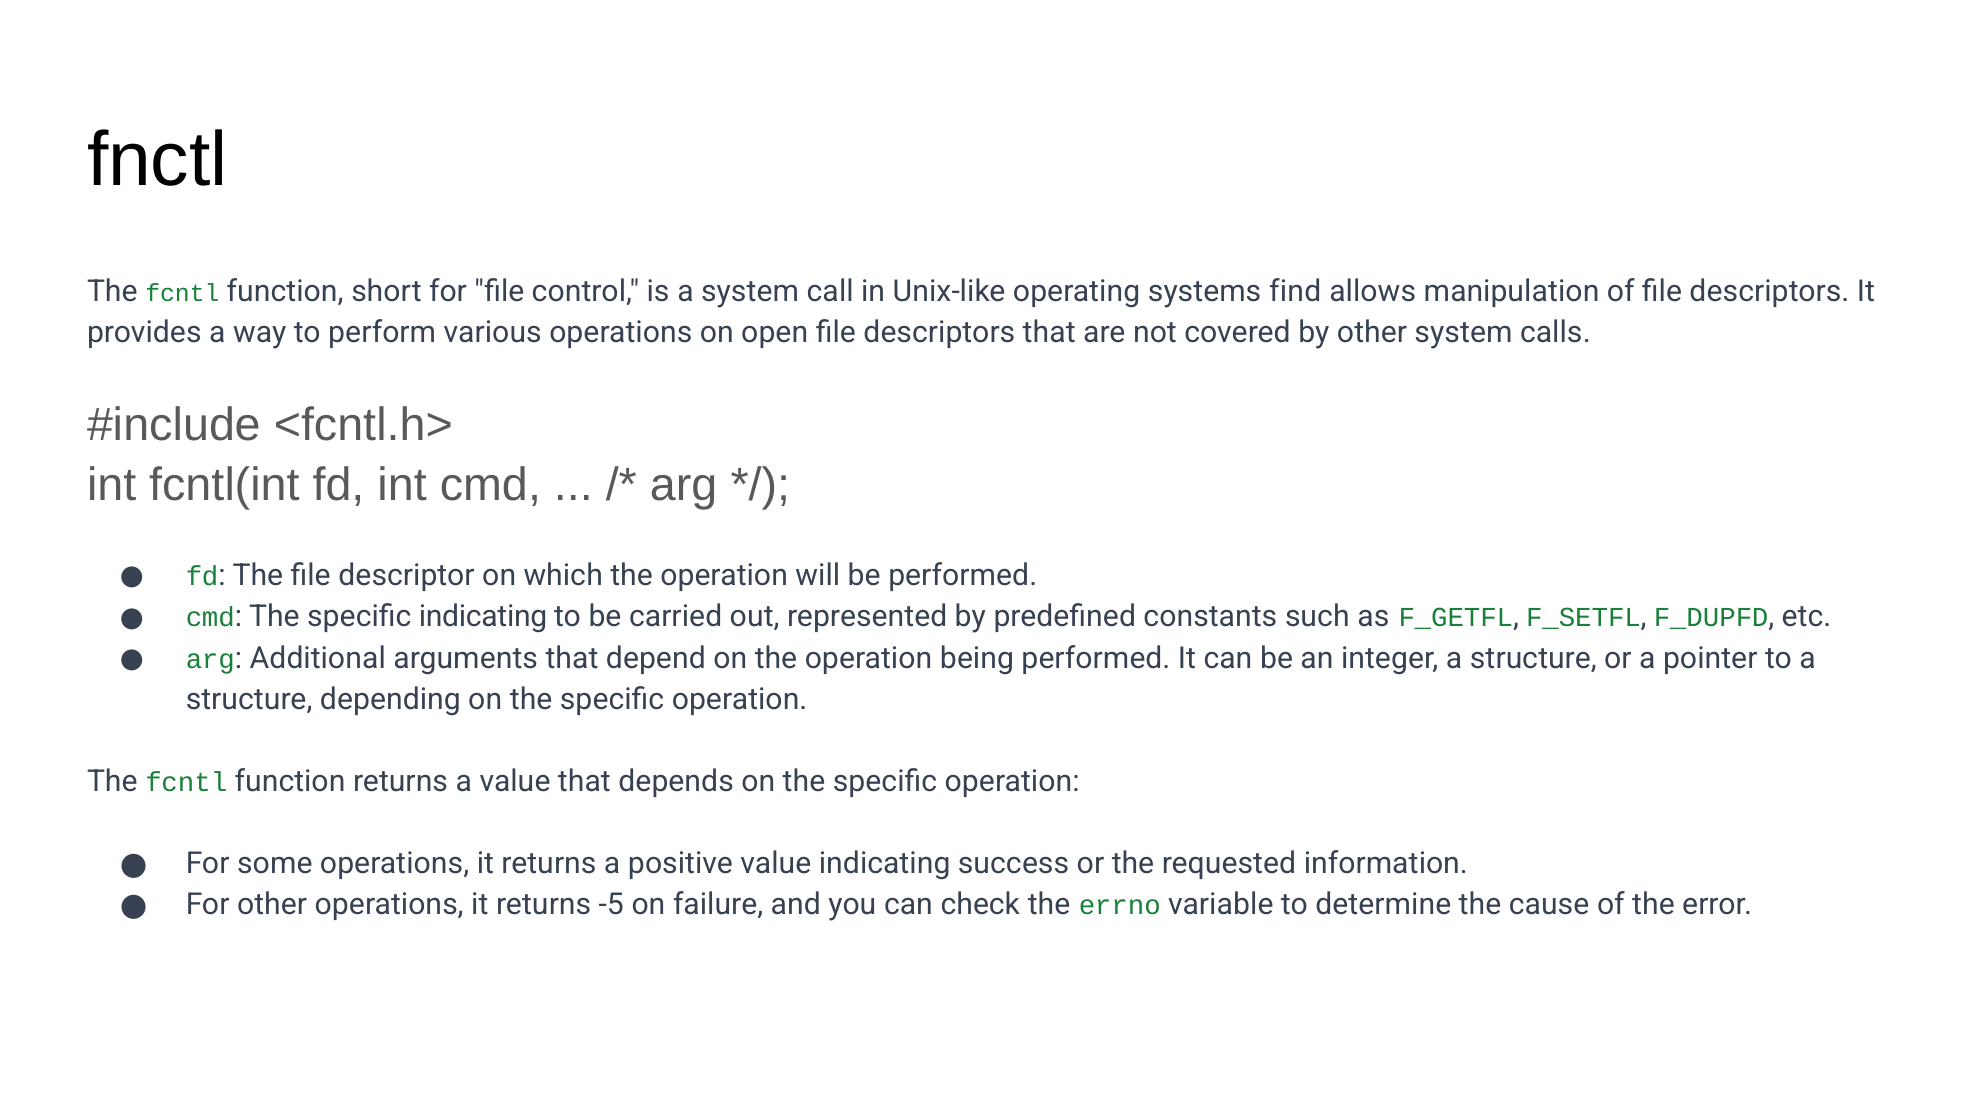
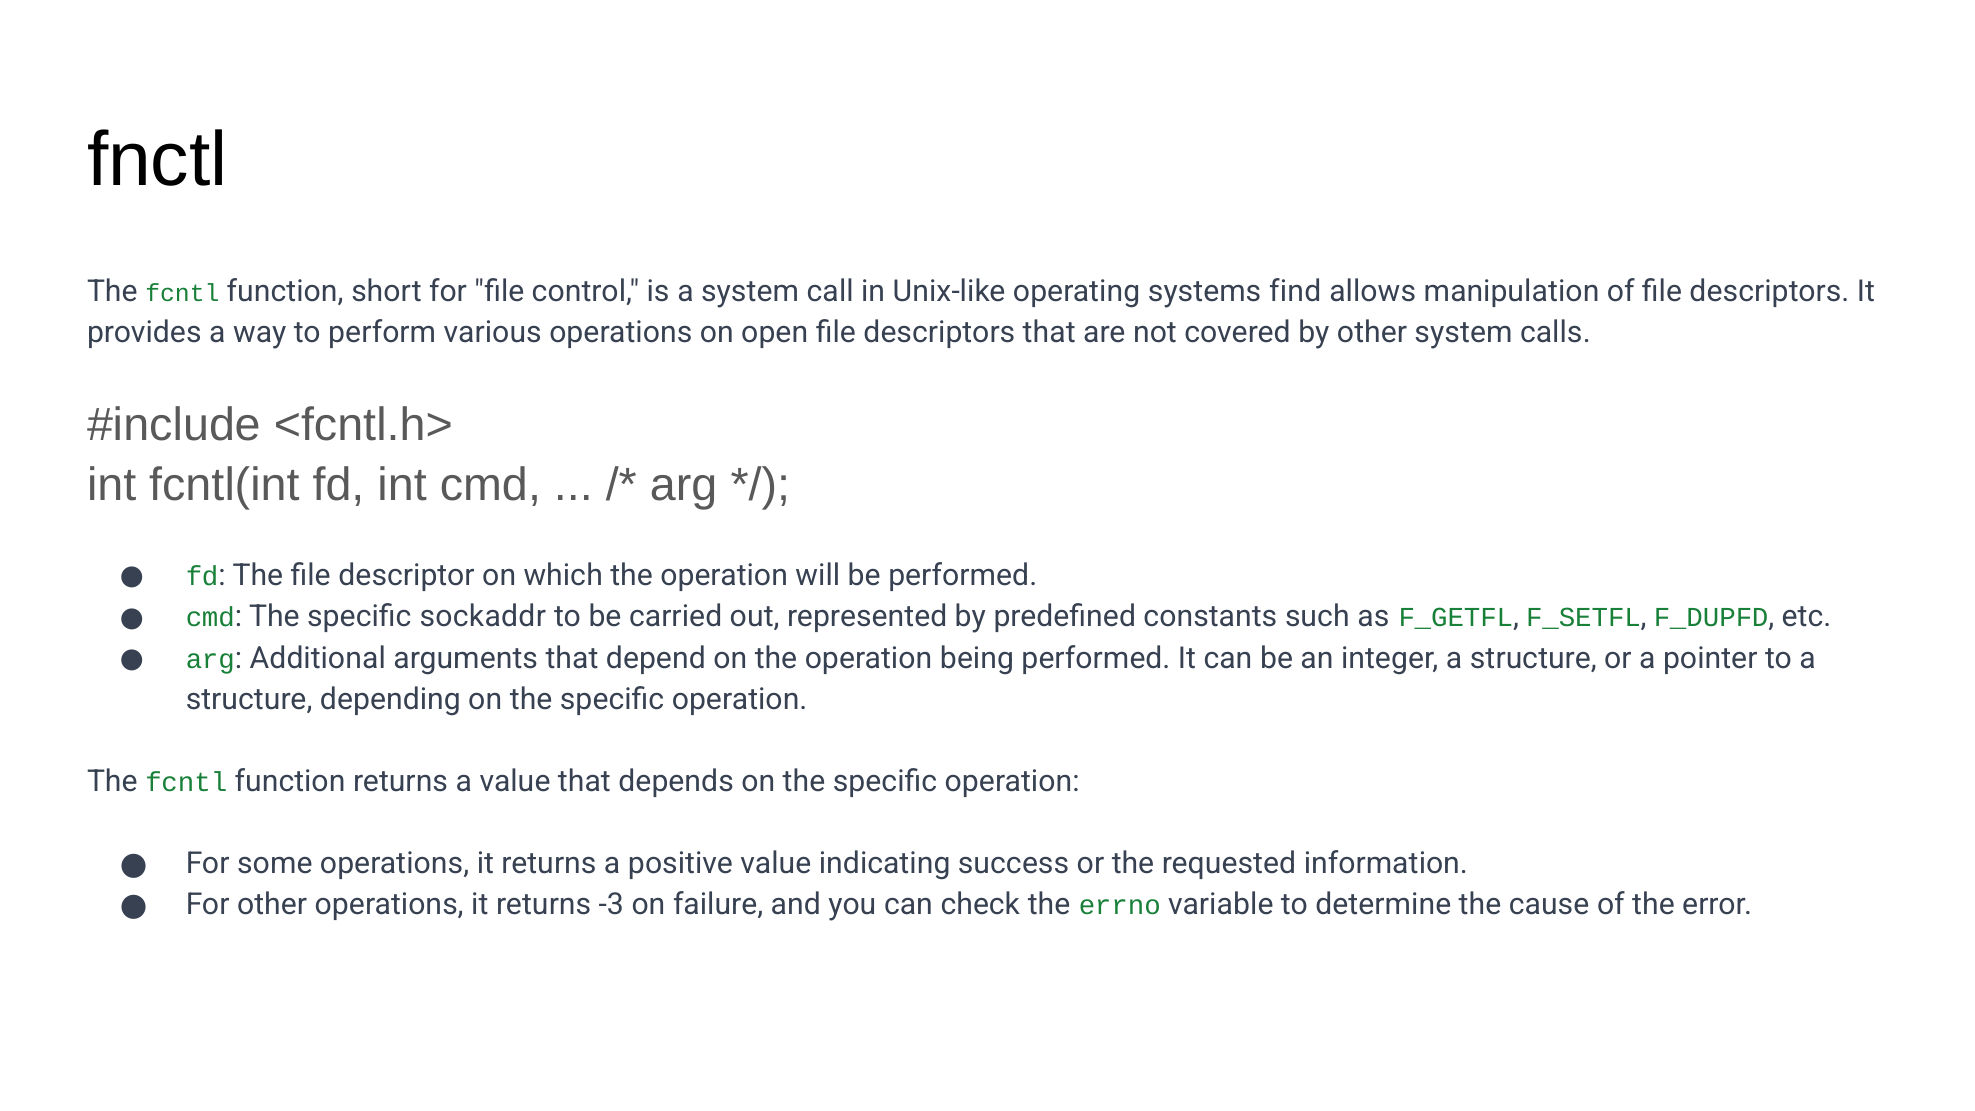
specific indicating: indicating -> sockaddr
-5: -5 -> -3
